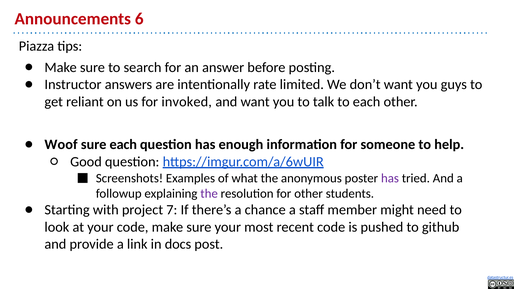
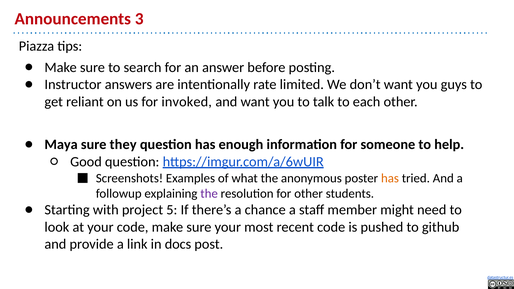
6: 6 -> 3
Woof: Woof -> Maya
sure each: each -> they
has at (390, 178) colour: purple -> orange
7: 7 -> 5
